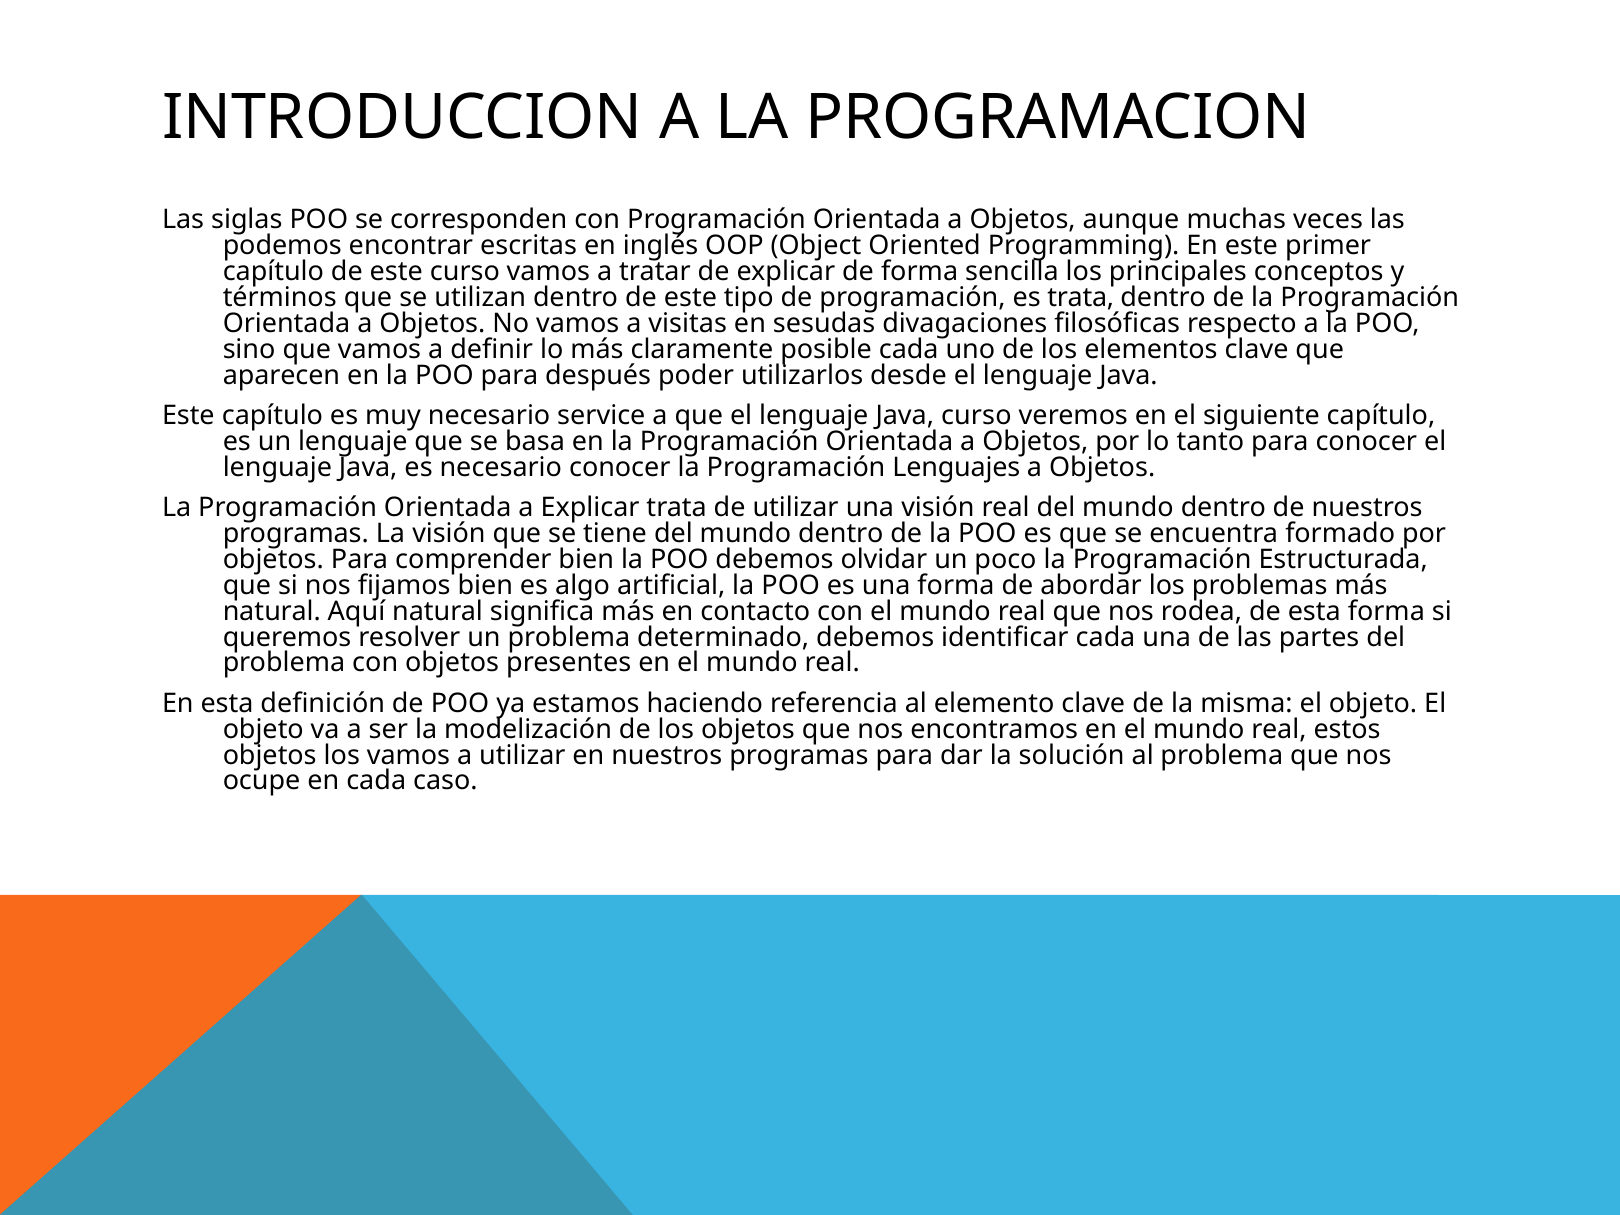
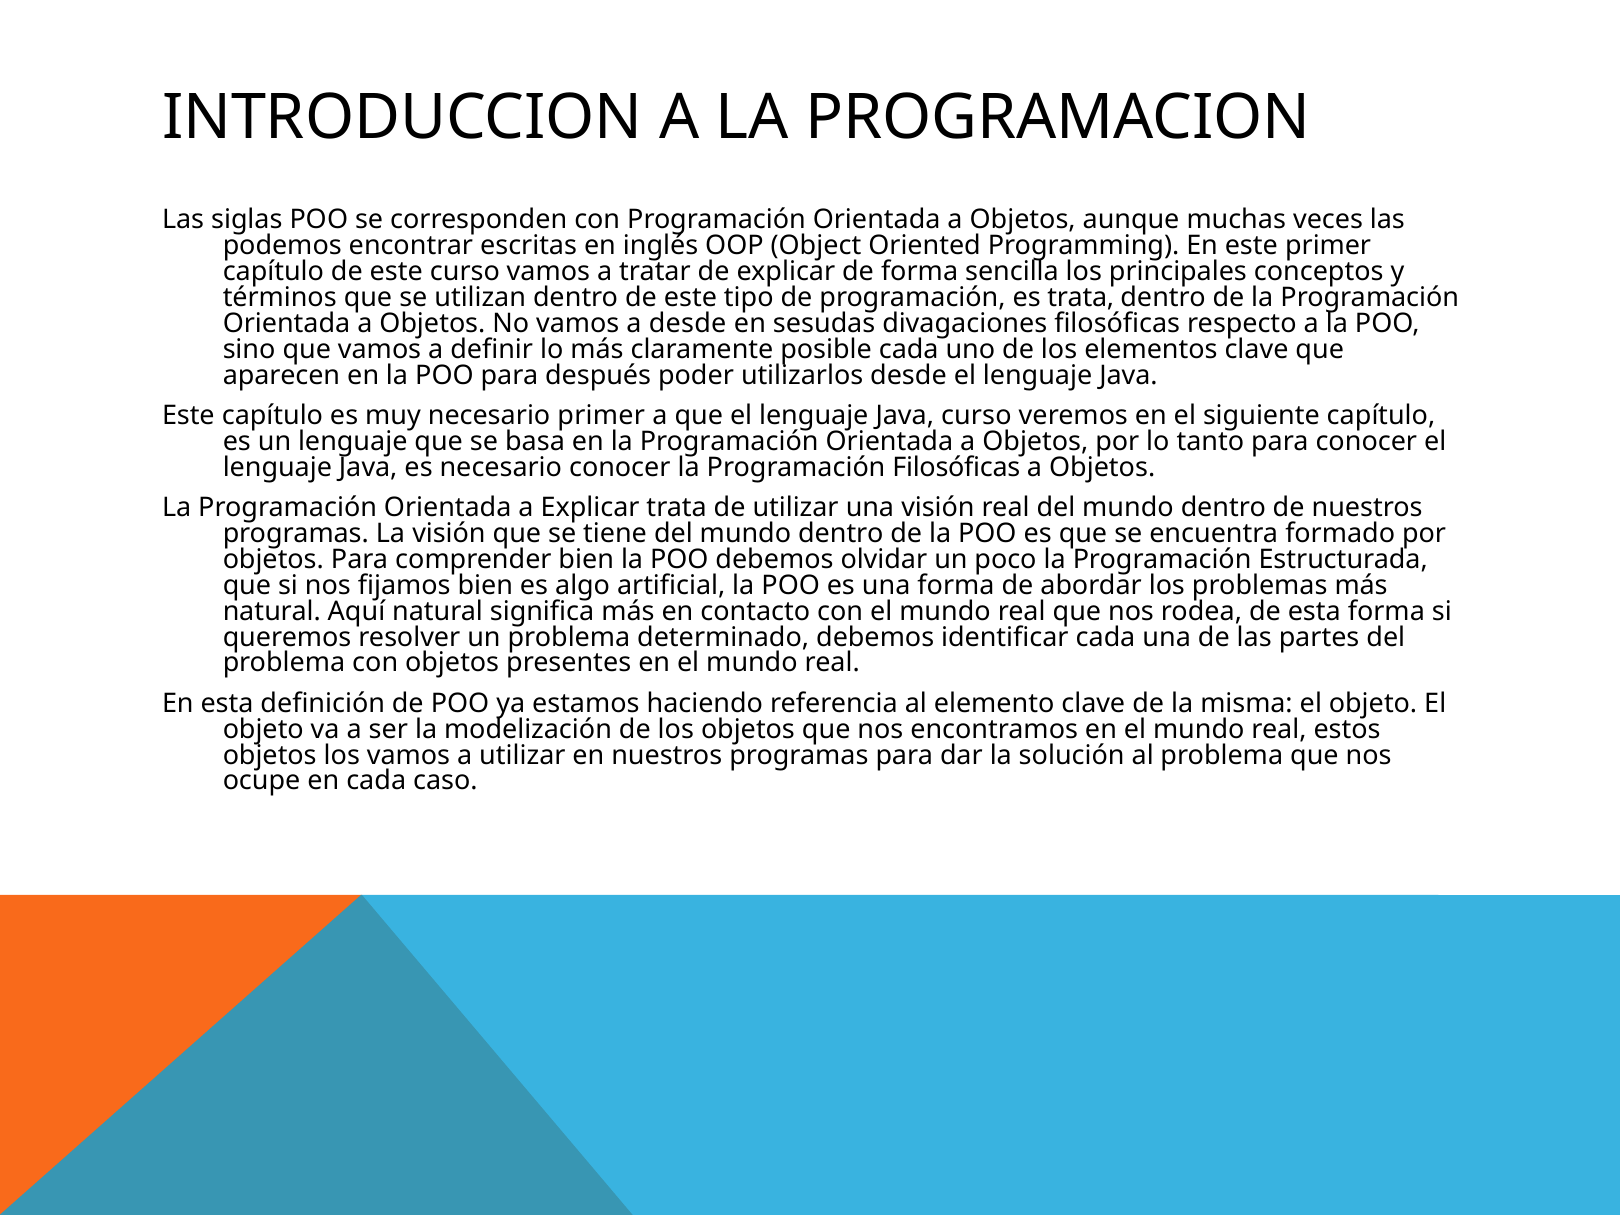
a visitas: visitas -> desde
necesario service: service -> primer
Programación Lenguajes: Lenguajes -> Filosóficas
